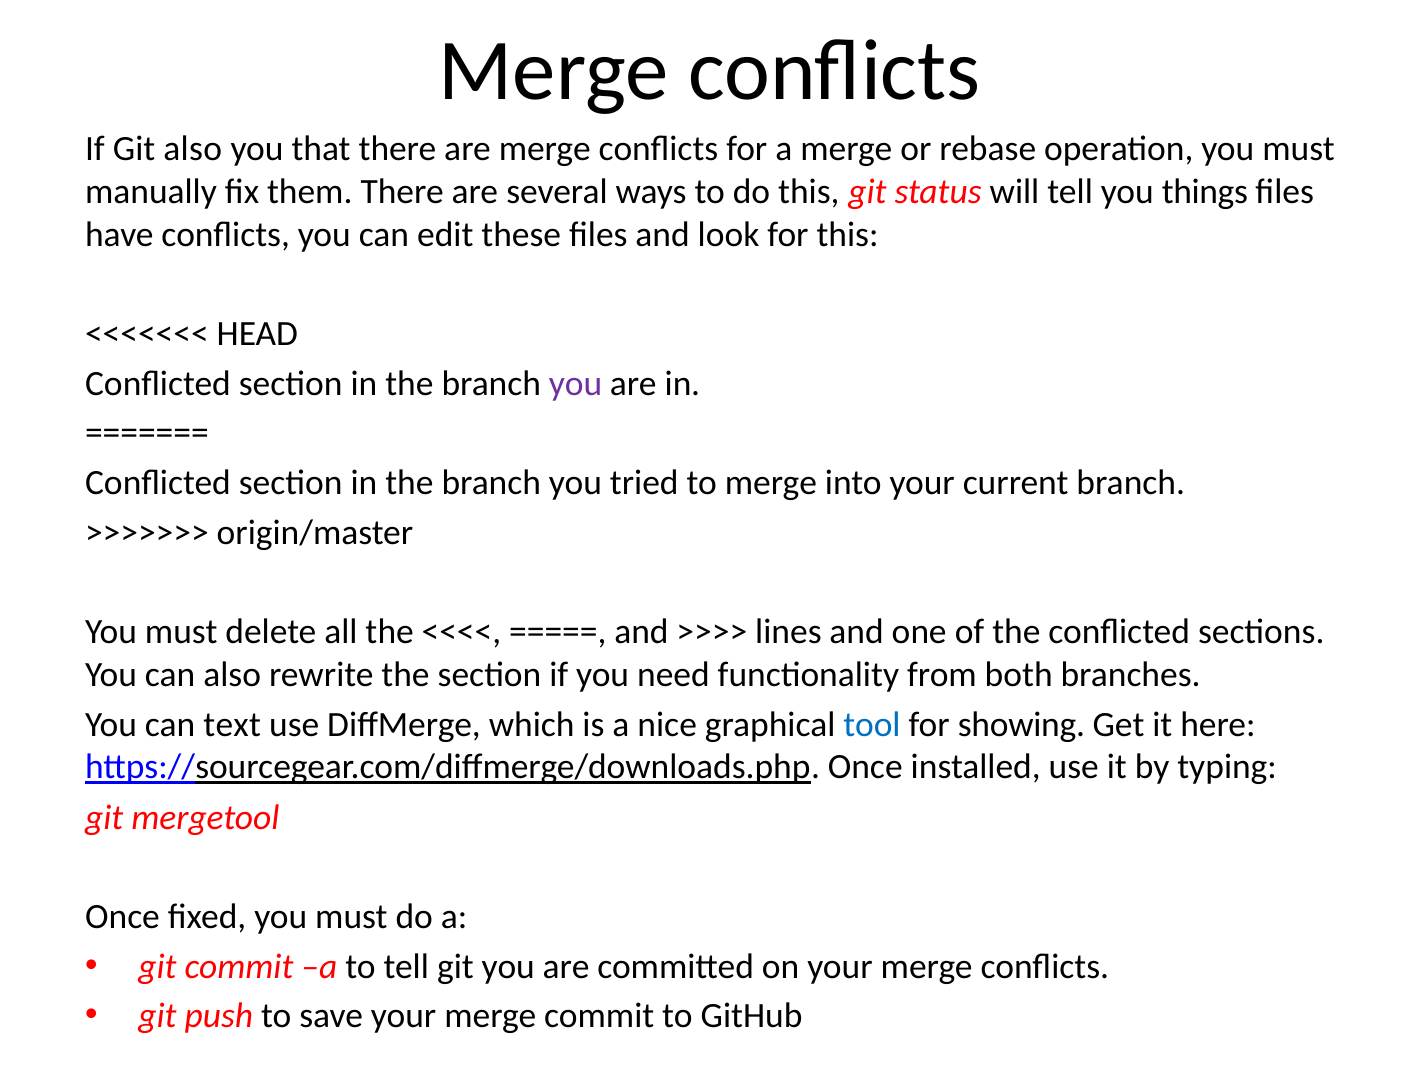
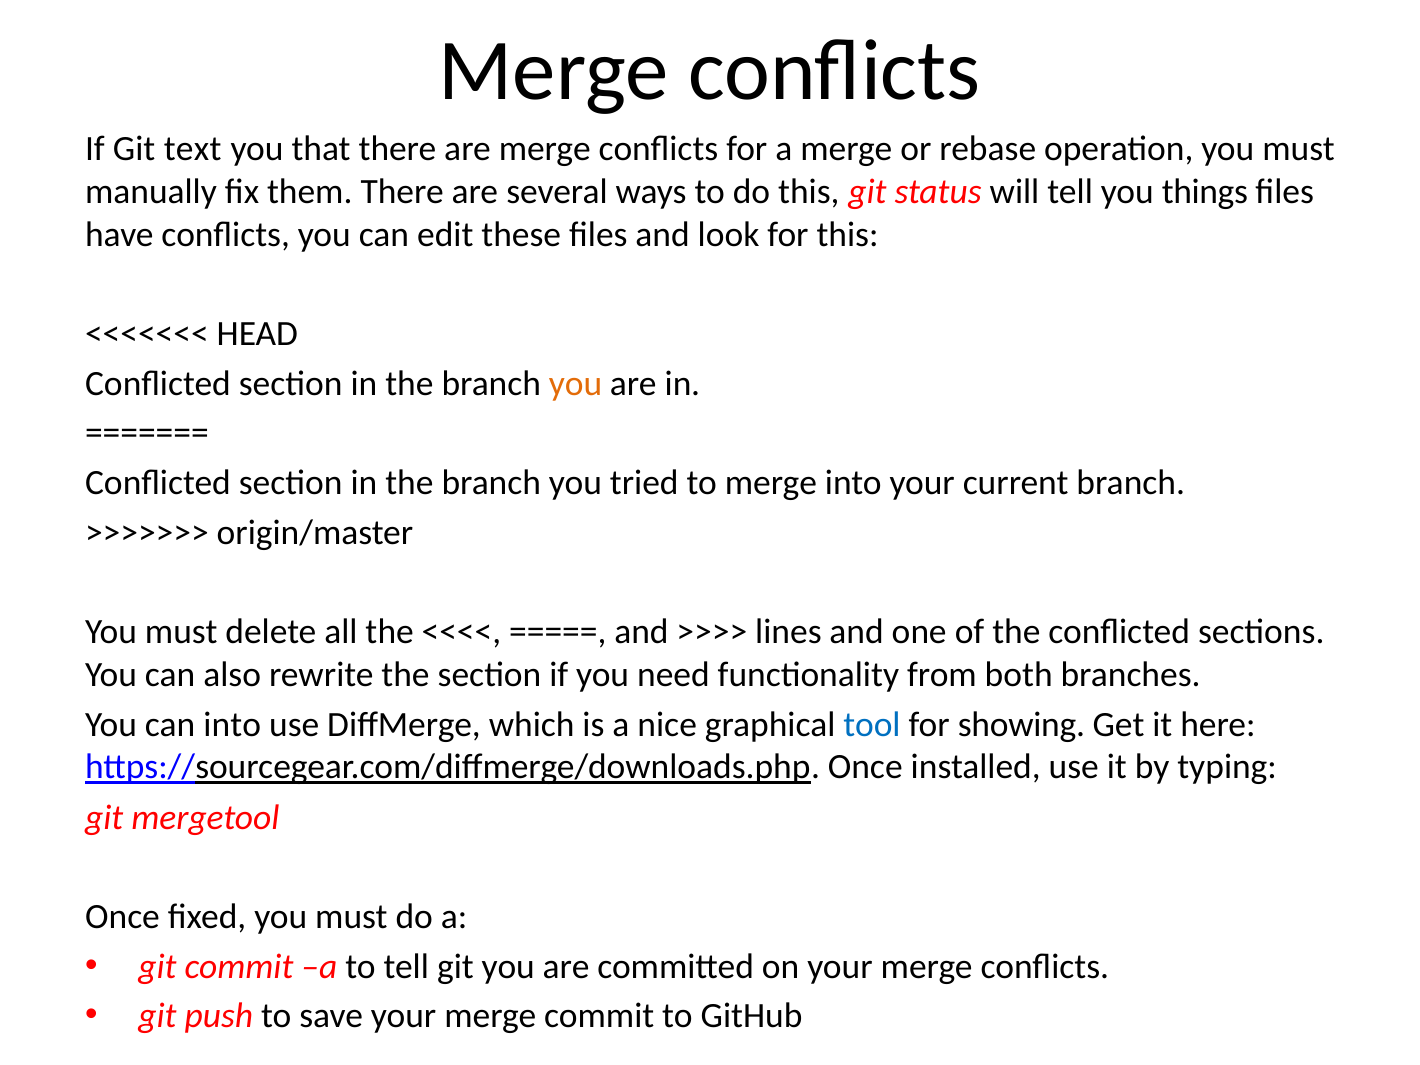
Git also: also -> text
you at (576, 384) colour: purple -> orange
can text: text -> into
